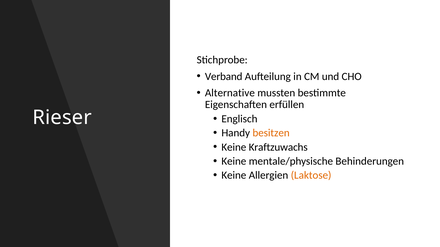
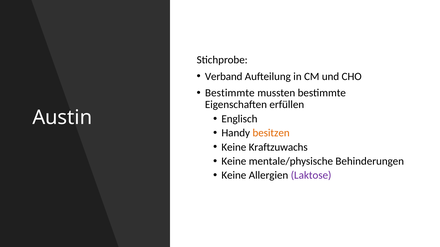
Alternative at (230, 93): Alternative -> Bestimmte
Rieser: Rieser -> Austin
Laktose colour: orange -> purple
